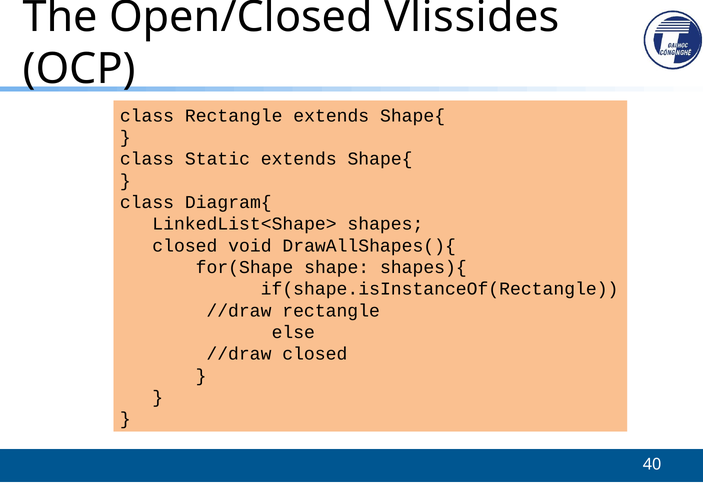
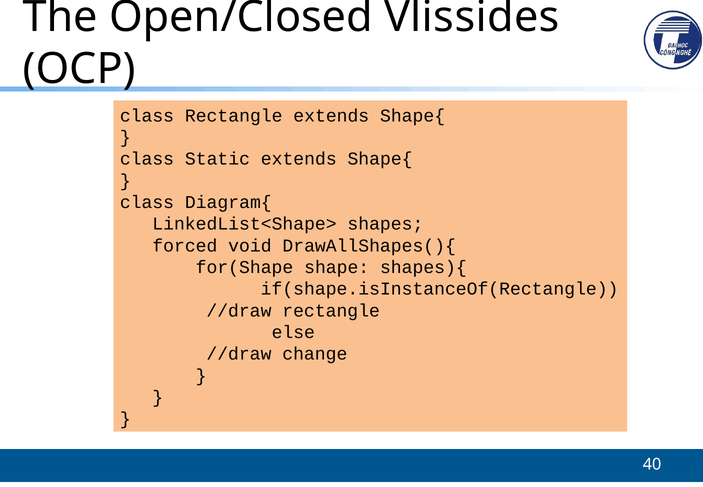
closed at (185, 245): closed -> forced
//draw closed: closed -> change
